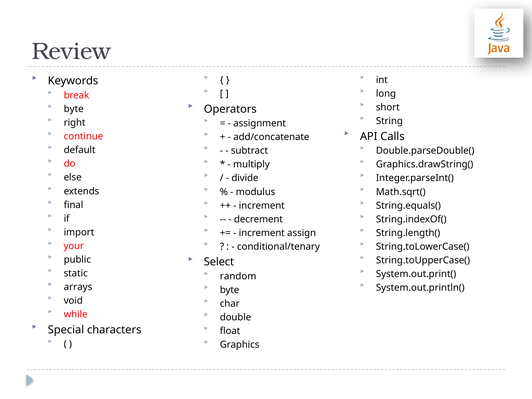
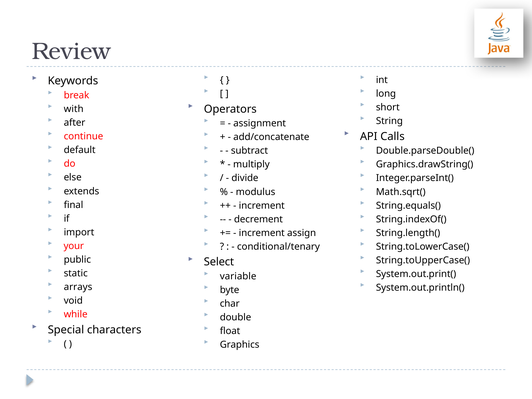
byte at (74, 109): byte -> with
right: right -> after
random: random -> variable
